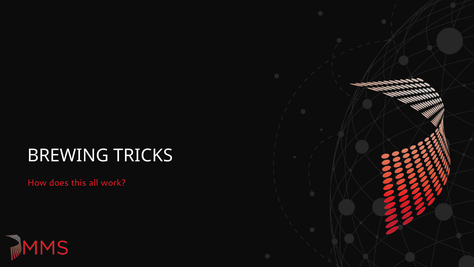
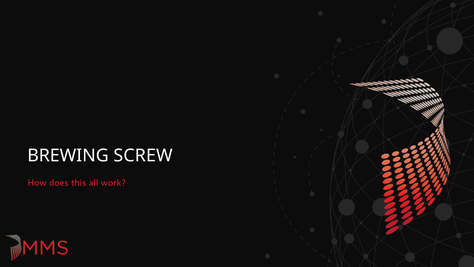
TRICKS: TRICKS -> SCREW
